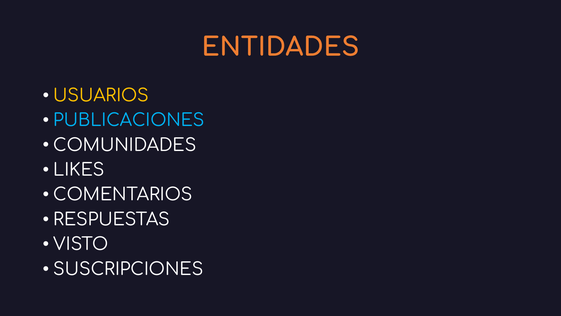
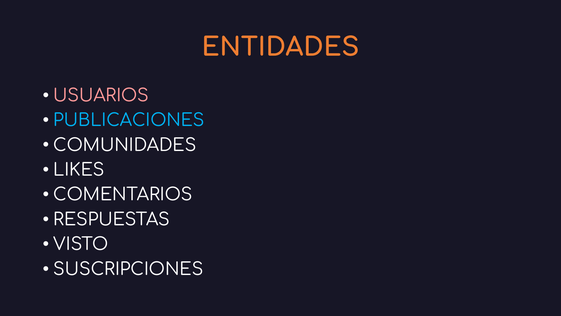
USUARIOS colour: yellow -> pink
